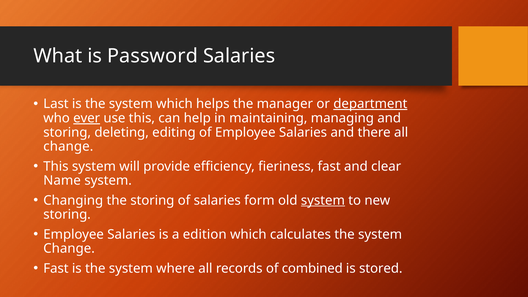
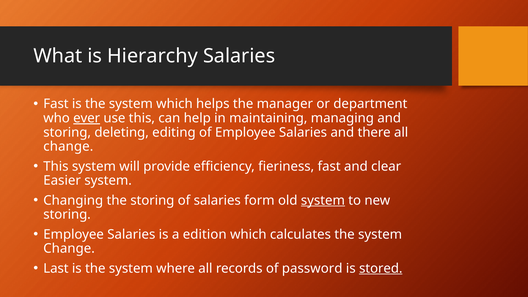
Password: Password -> Hierarchy
Last at (56, 104): Last -> Fast
department underline: present -> none
Name: Name -> Easier
Fast at (56, 268): Fast -> Last
combined: combined -> password
stored underline: none -> present
